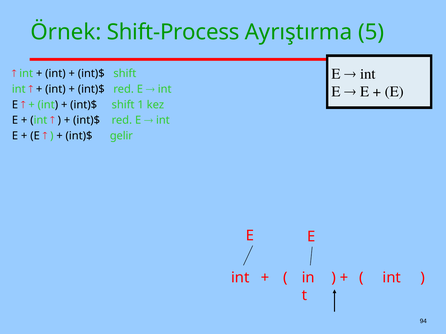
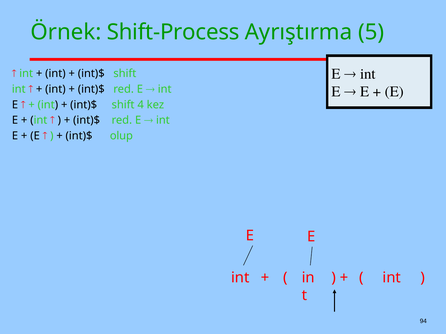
1: 1 -> 4
gelir: gelir -> olup
